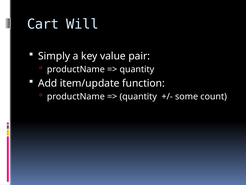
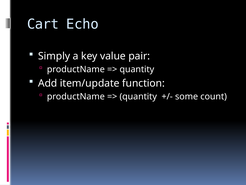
Will: Will -> Echo
